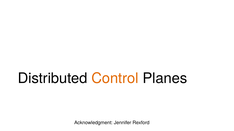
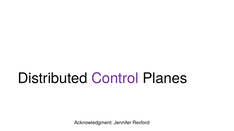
Control colour: orange -> purple
